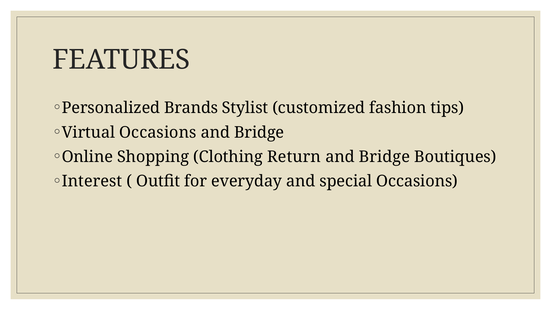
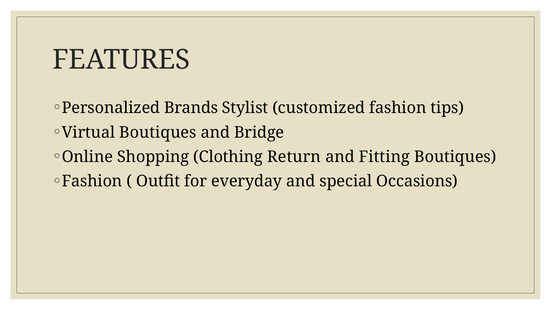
Virtual Occasions: Occasions -> Boutiques
Bridge at (384, 157): Bridge -> Fitting
Interest at (92, 181): Interest -> Fashion
